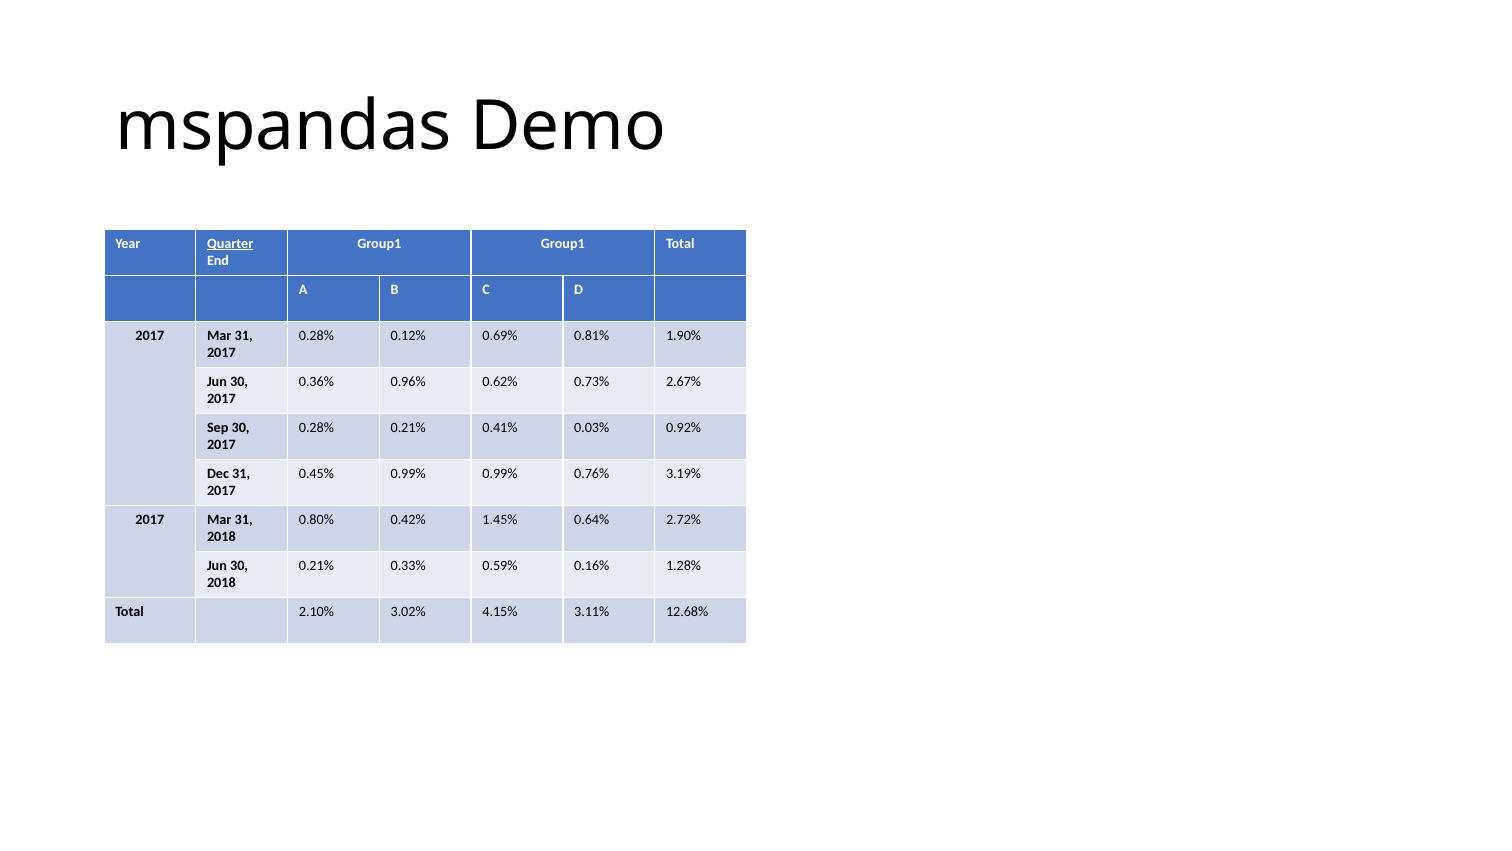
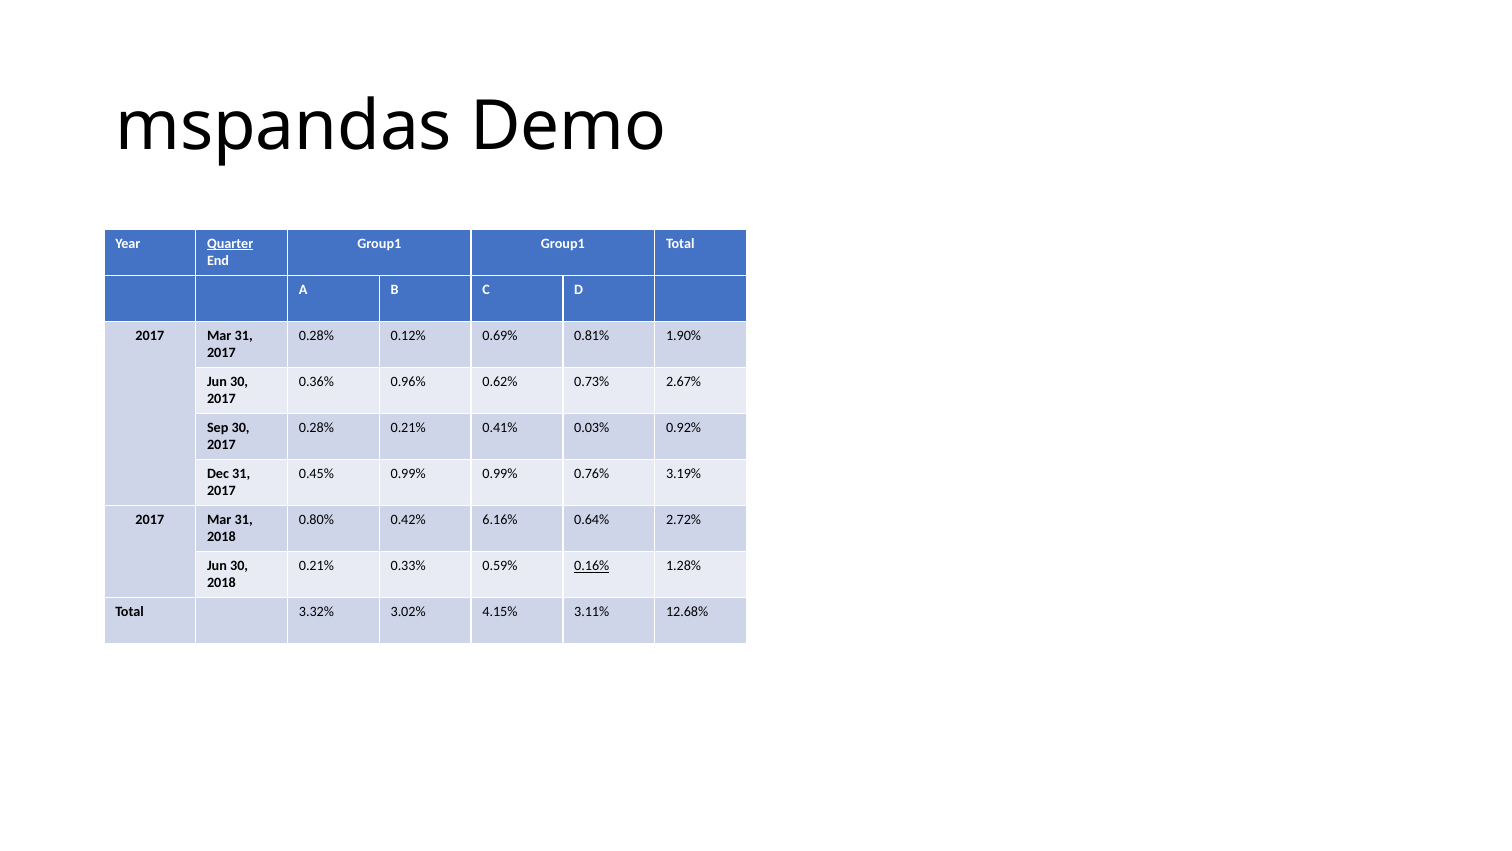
1.45%: 1.45% -> 6.16%
0.16% underline: none -> present
2.10%: 2.10% -> 3.32%
